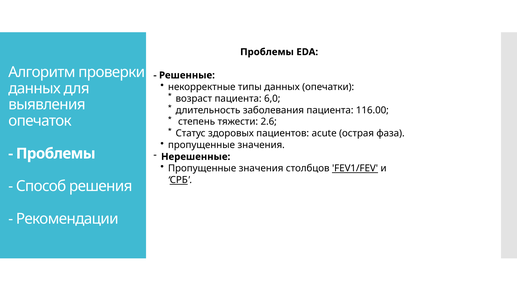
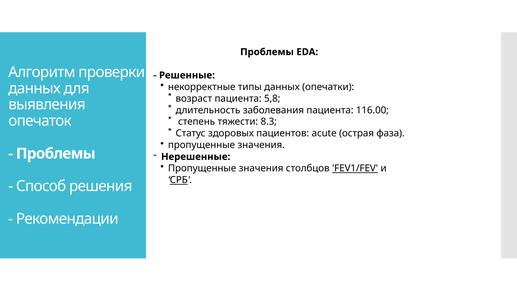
6,0: 6,0 -> 5,8
2.6: 2.6 -> 8.3
